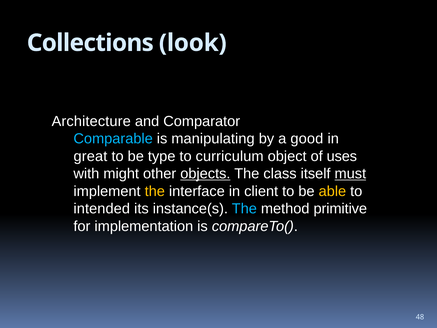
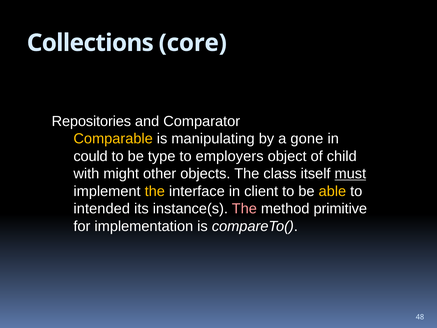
look: look -> core
Architecture: Architecture -> Repositories
Comparable colour: light blue -> yellow
good: good -> gone
great: great -> could
curriculum: curriculum -> employers
uses: uses -> child
objects underline: present -> none
The at (244, 209) colour: light blue -> pink
